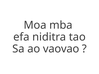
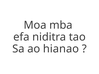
vaovao: vaovao -> hianao
